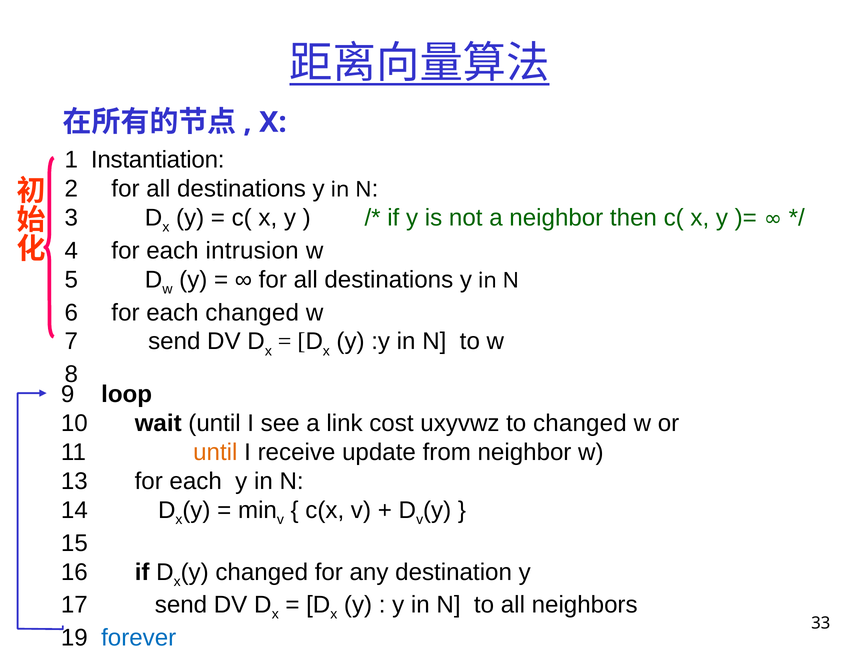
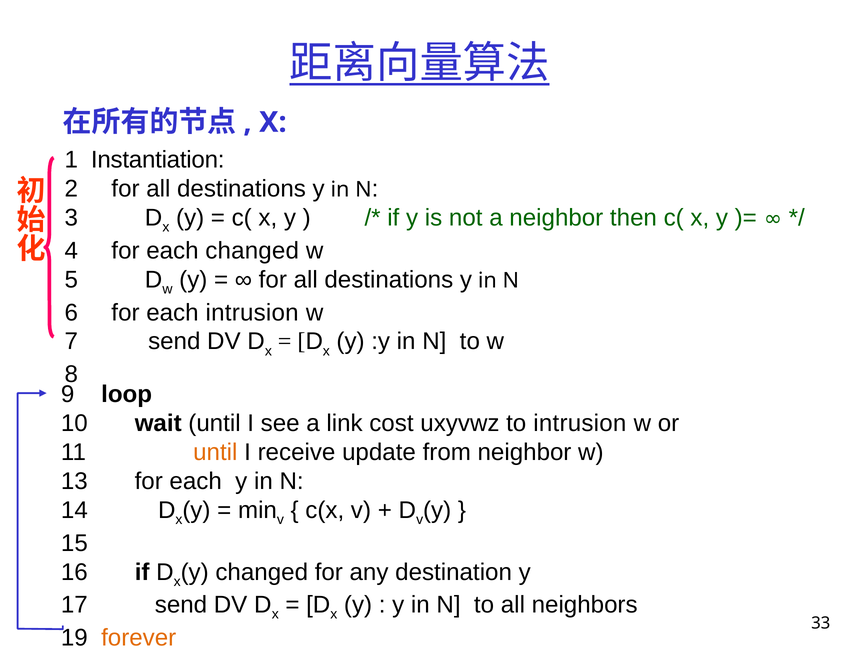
each intrusion: intrusion -> changed
each changed: changed -> intrusion
to changed: changed -> intrusion
forever colour: blue -> orange
